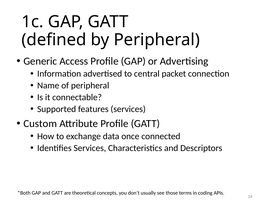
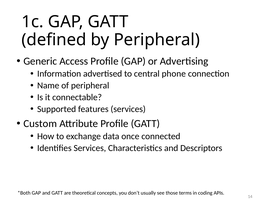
packet: packet -> phone
